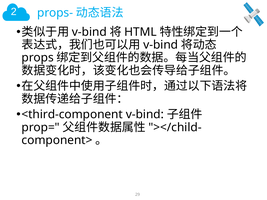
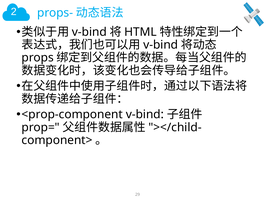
<third-component: <third-component -> <prop-component
